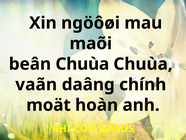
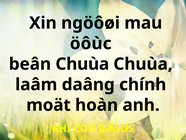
maõi: maõi -> öôùc
vaãn: vaãn -> laâm
